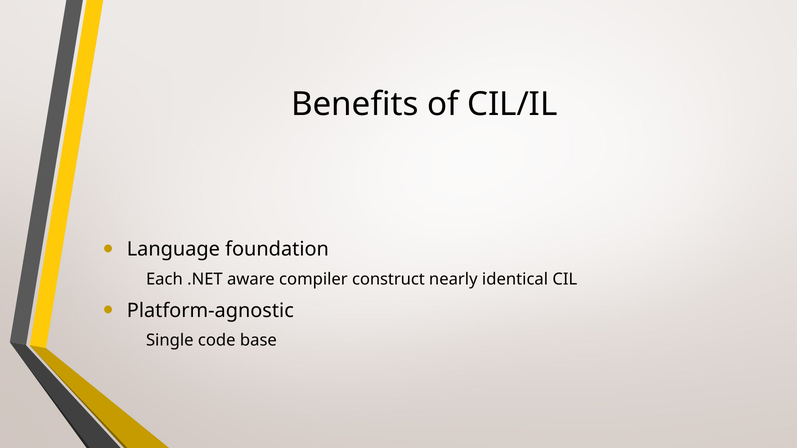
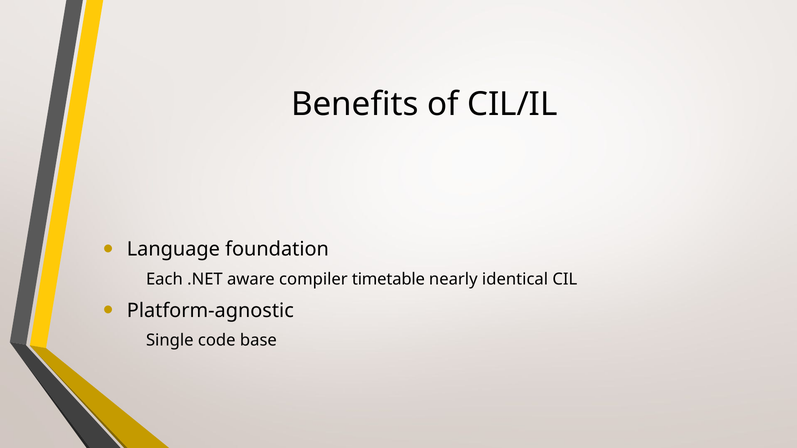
construct: construct -> timetable
